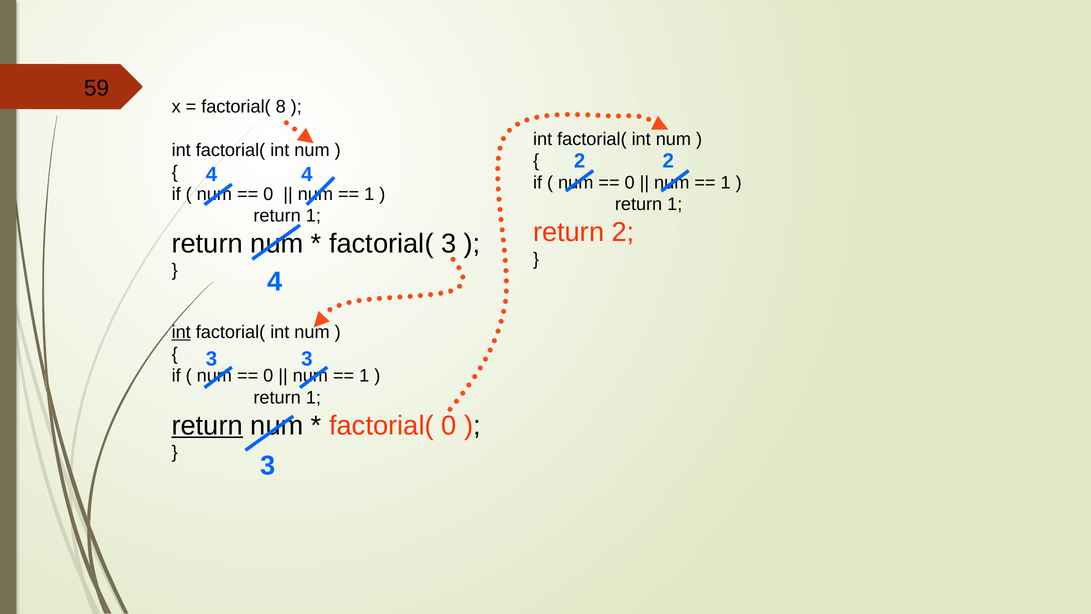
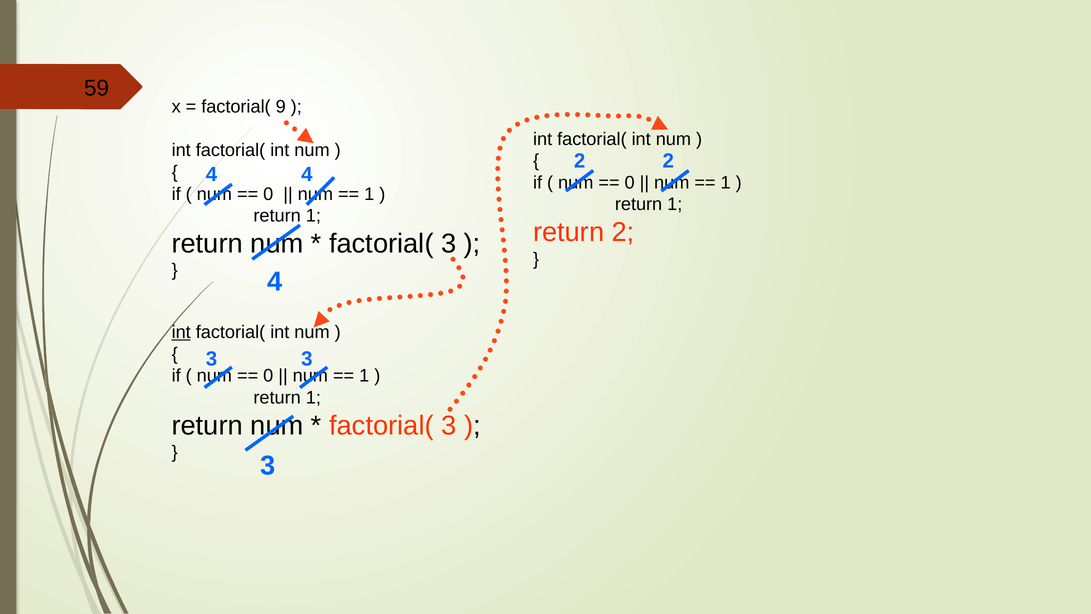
8: 8 -> 9
return at (207, 425) underline: present -> none
0 at (449, 425): 0 -> 3
